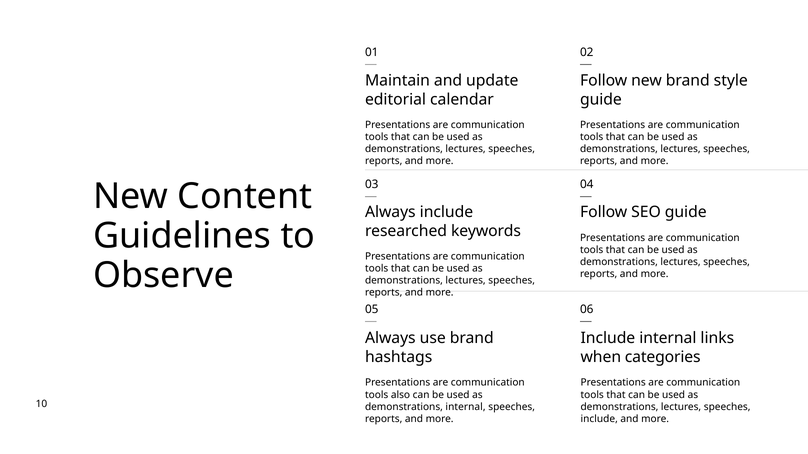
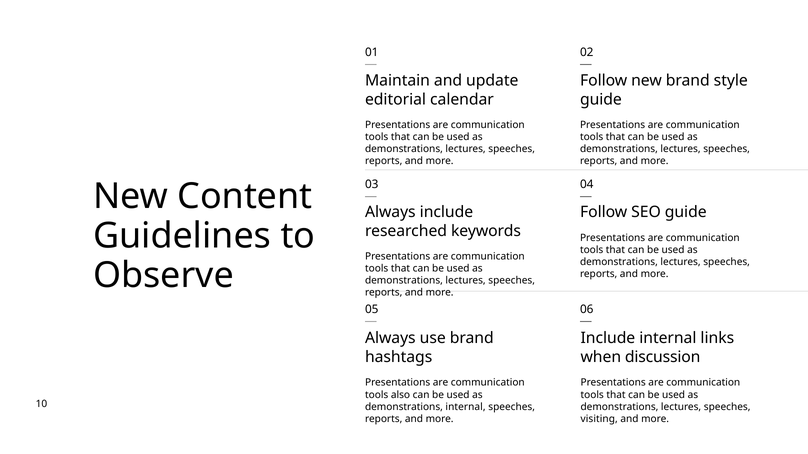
categories: categories -> discussion
include at (599, 419): include -> visiting
